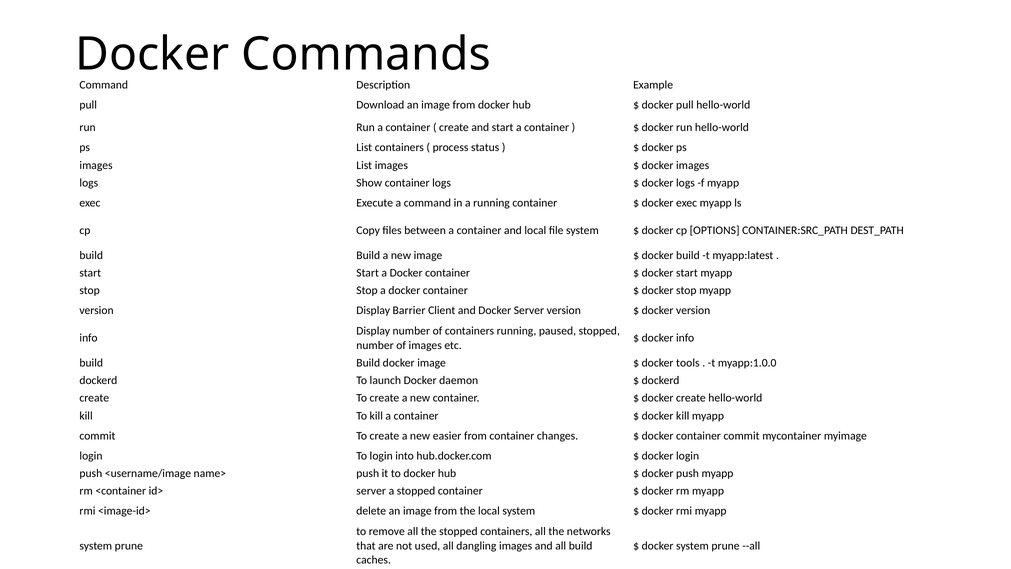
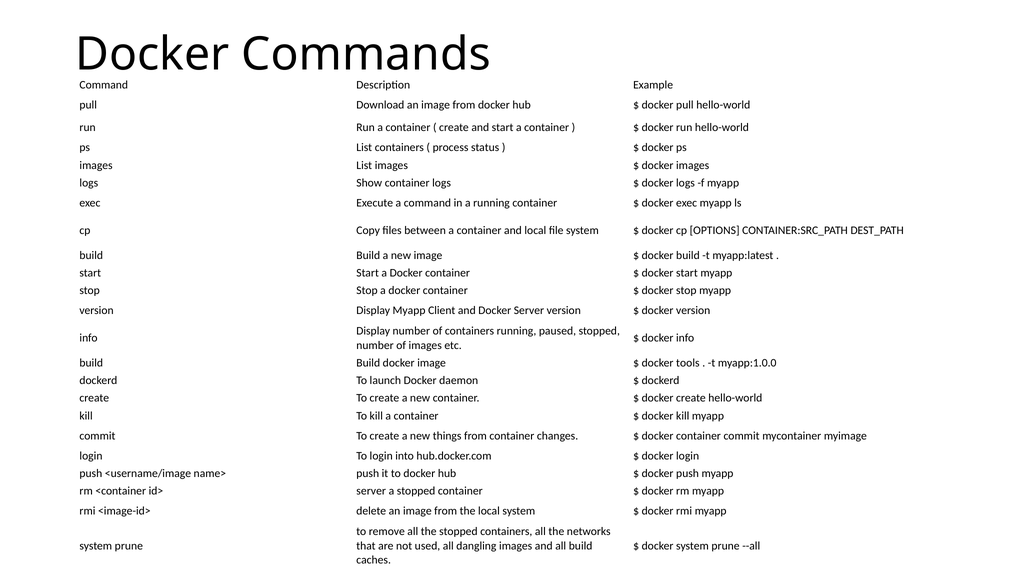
Display Barrier: Barrier -> Myapp
easier: easier -> things
